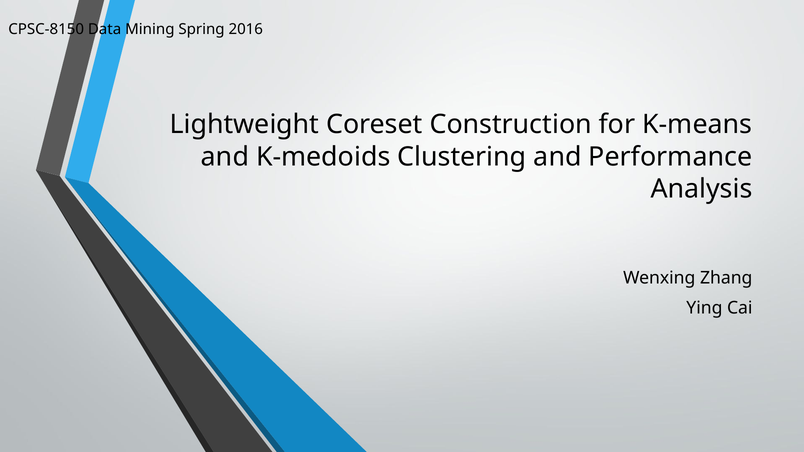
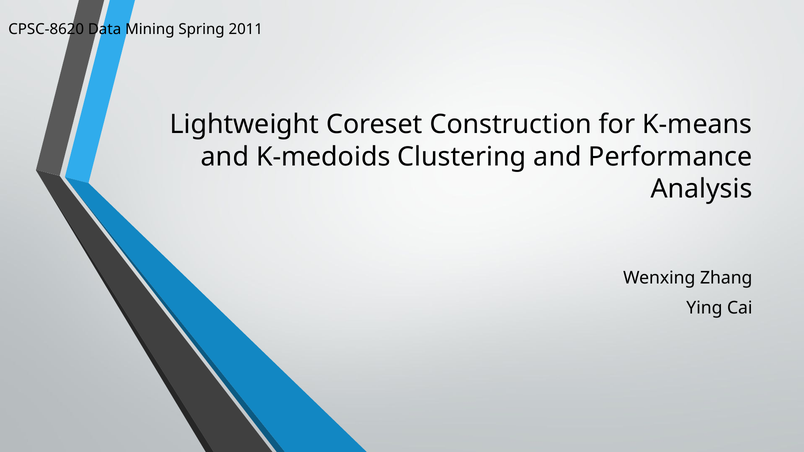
CPSC-8150: CPSC-8150 -> CPSC-8620
2016: 2016 -> 2011
